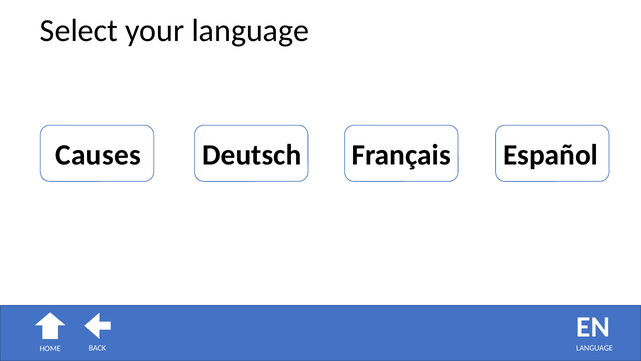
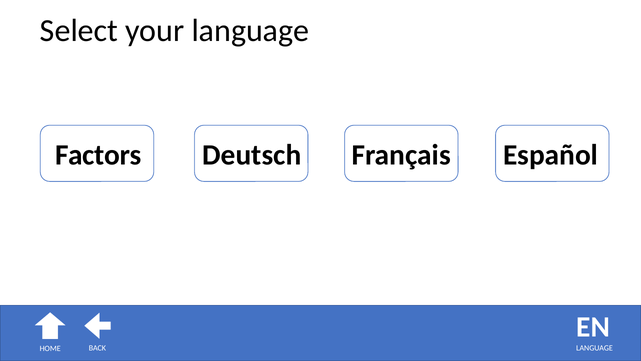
Causes: Causes -> Factors
